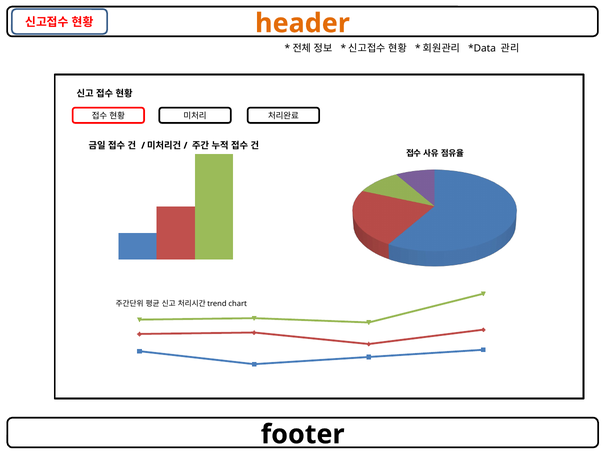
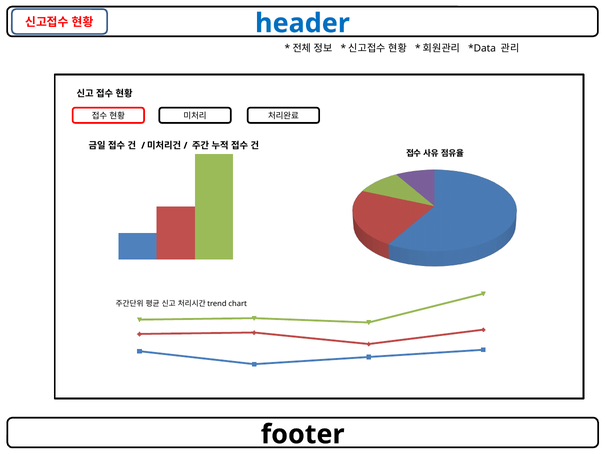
header colour: orange -> blue
